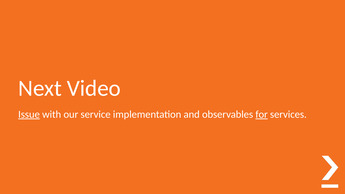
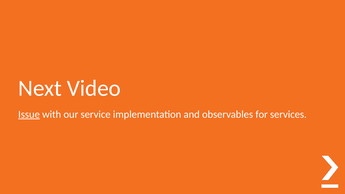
for underline: present -> none
